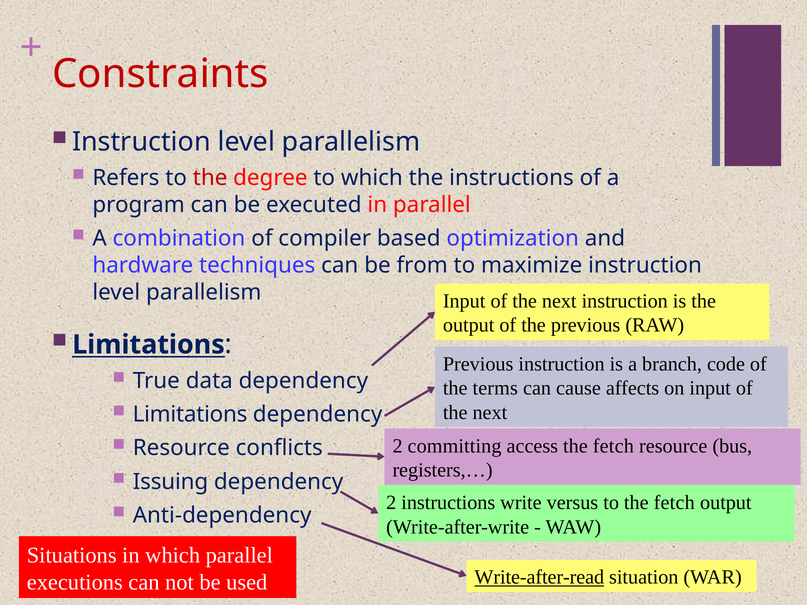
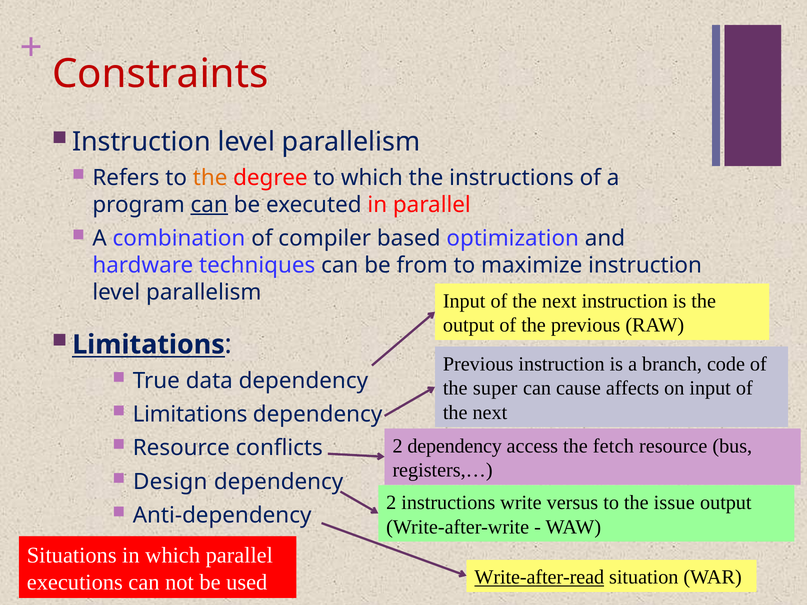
the at (210, 178) colour: red -> orange
can at (209, 205) underline: none -> present
terms: terms -> super
2 committing: committing -> dependency
Issuing: Issuing -> Design
to the fetch: fetch -> issue
